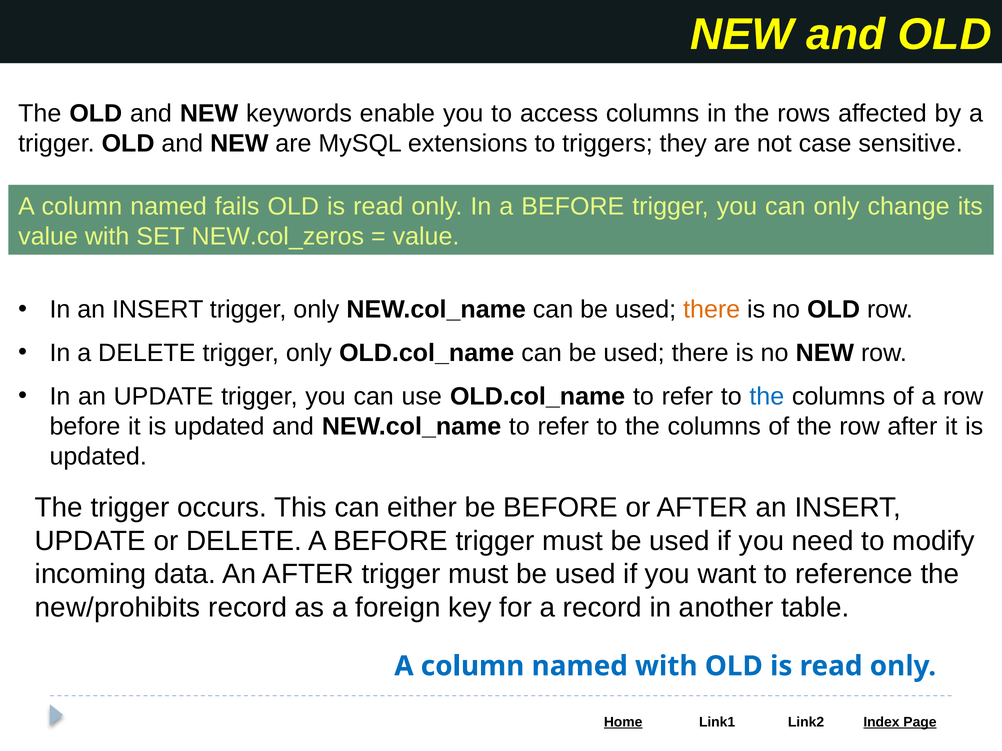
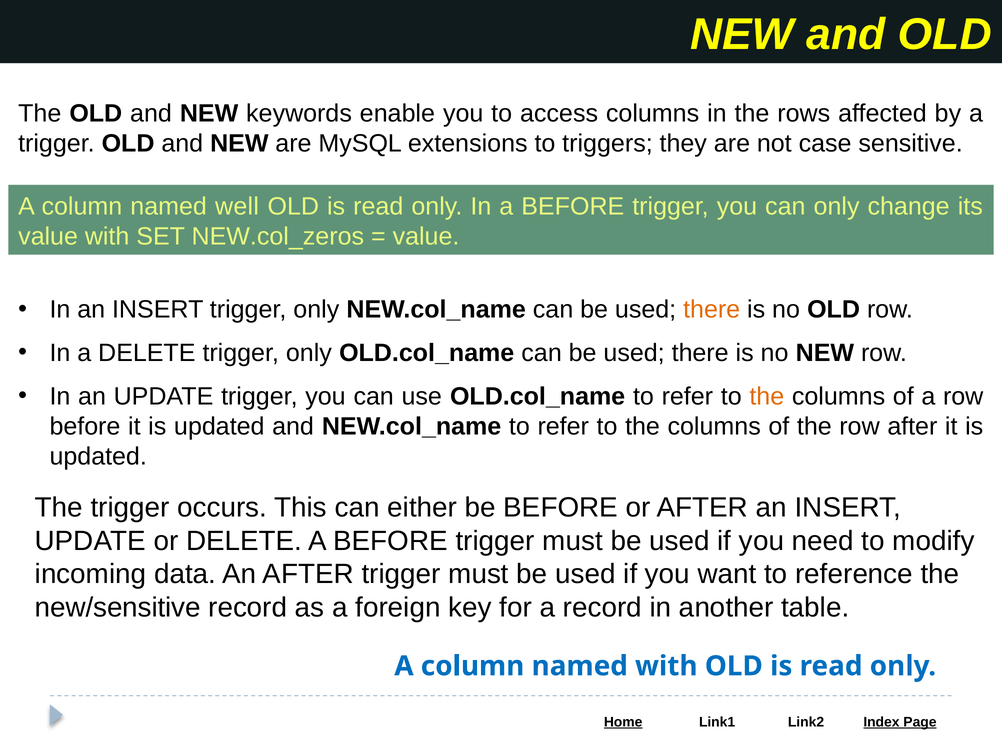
fails: fails -> well
the at (767, 397) colour: blue -> orange
new/prohibits: new/prohibits -> new/sensitive
